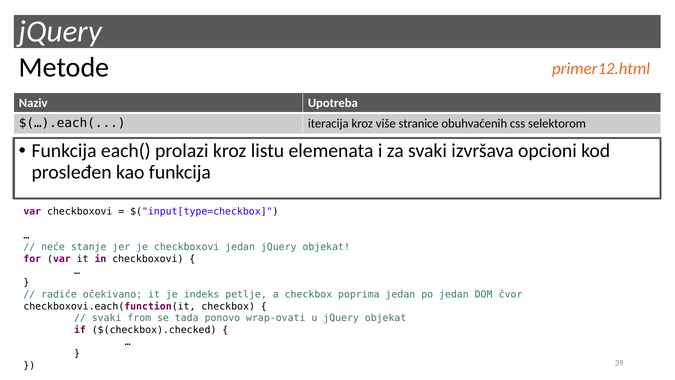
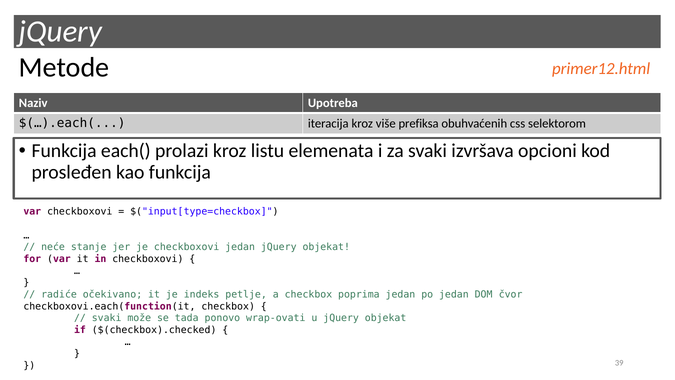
stranice: stranice -> prefiksa
from: from -> može
